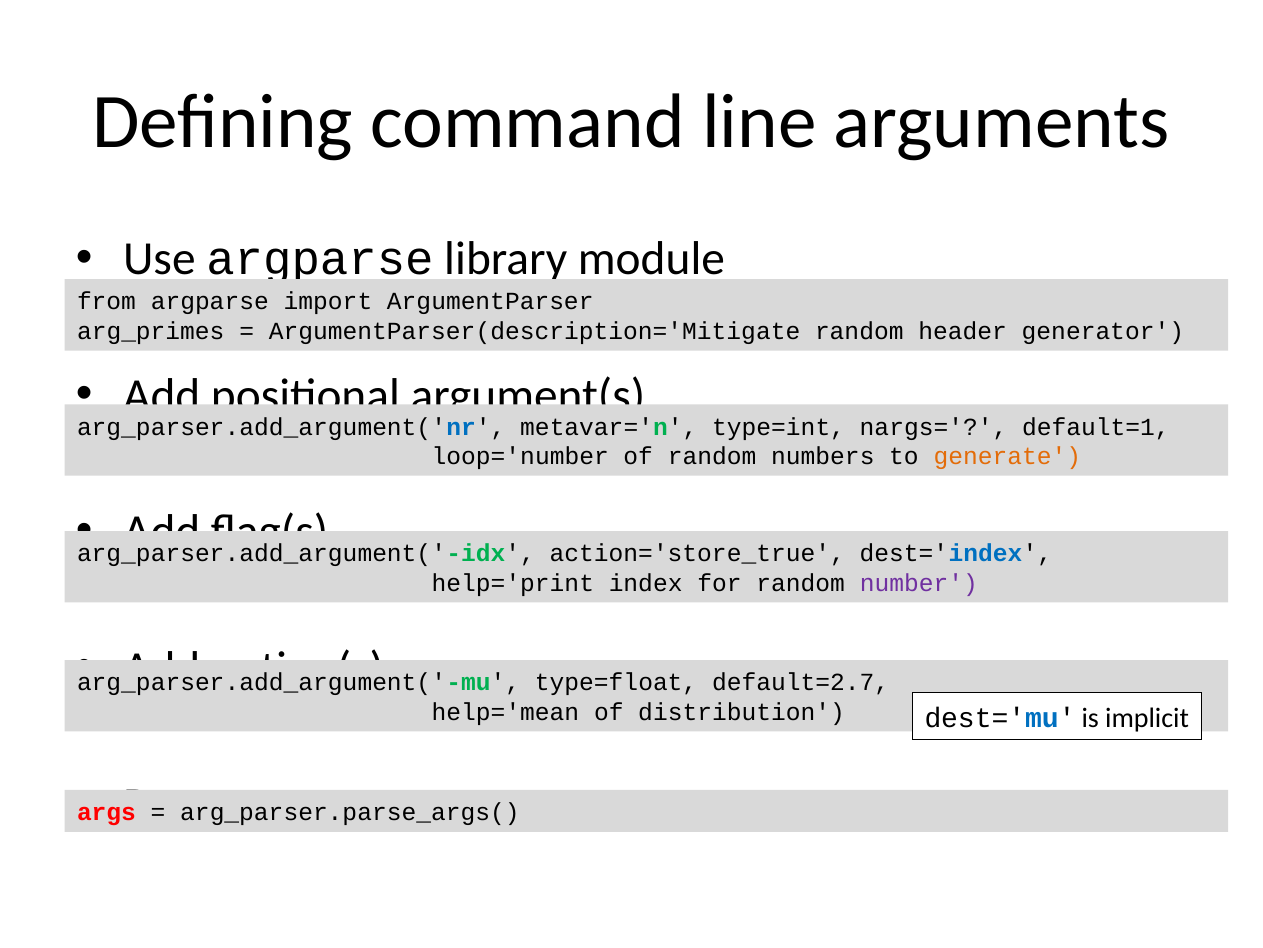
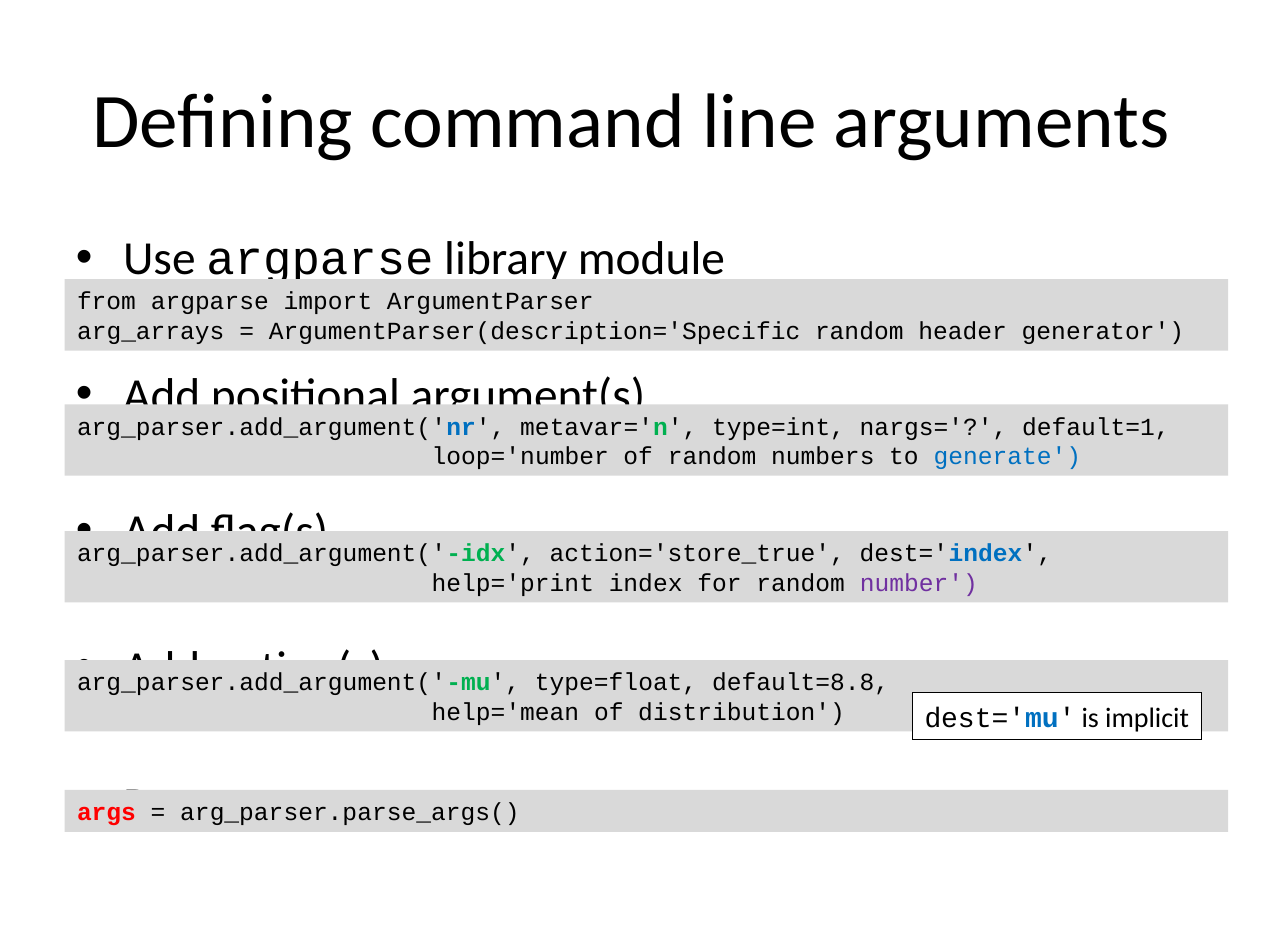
arg_primes: arg_primes -> arg_arrays
ArgumentParser(description='Mitigate: ArgumentParser(description='Mitigate -> ArgumentParser(description='Specific
generate colour: orange -> blue
default=2.7: default=2.7 -> default=8.8
